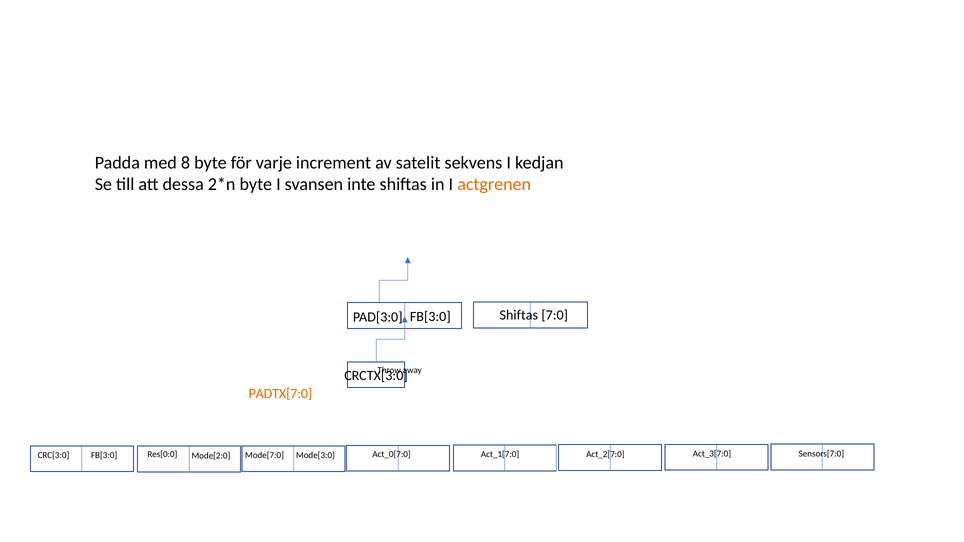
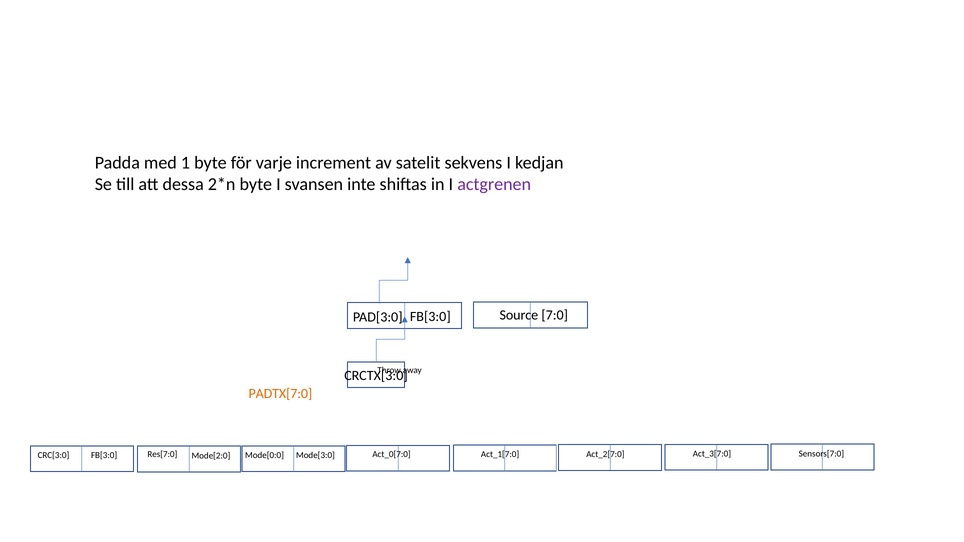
8: 8 -> 1
actgrenen colour: orange -> purple
Shiftas at (519, 315): Shiftas -> Source
Res[0:0: Res[0:0 -> Res[7:0
Mode[7:0: Mode[7:0 -> Mode[0:0
